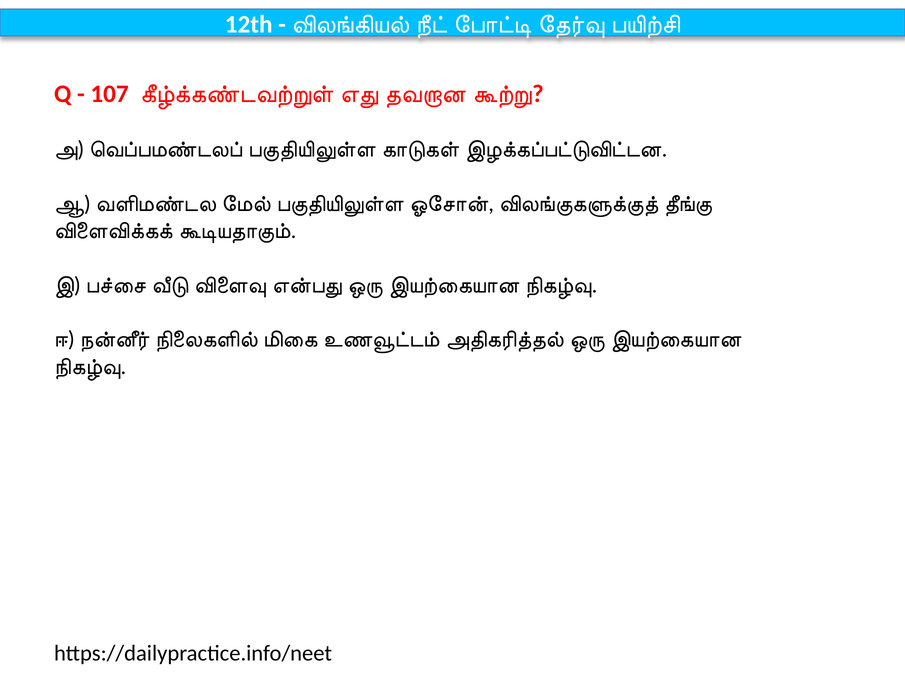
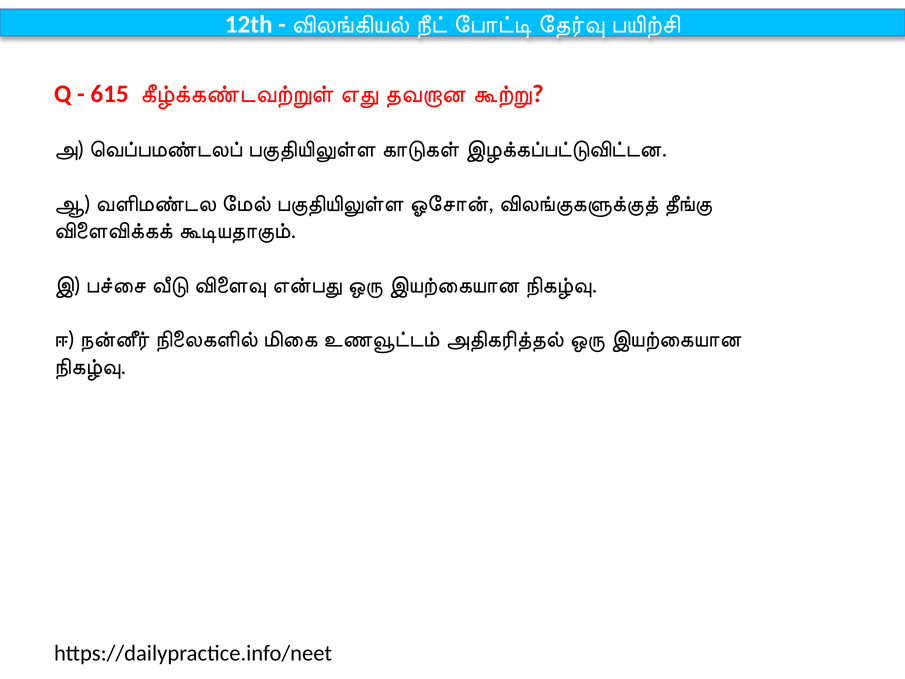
107: 107 -> 615
